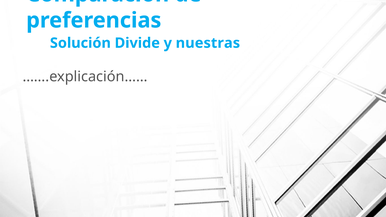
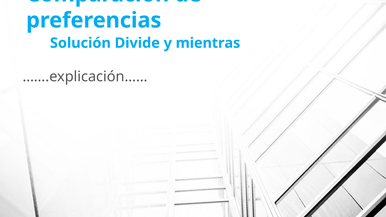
nuestras: nuestras -> mientras
